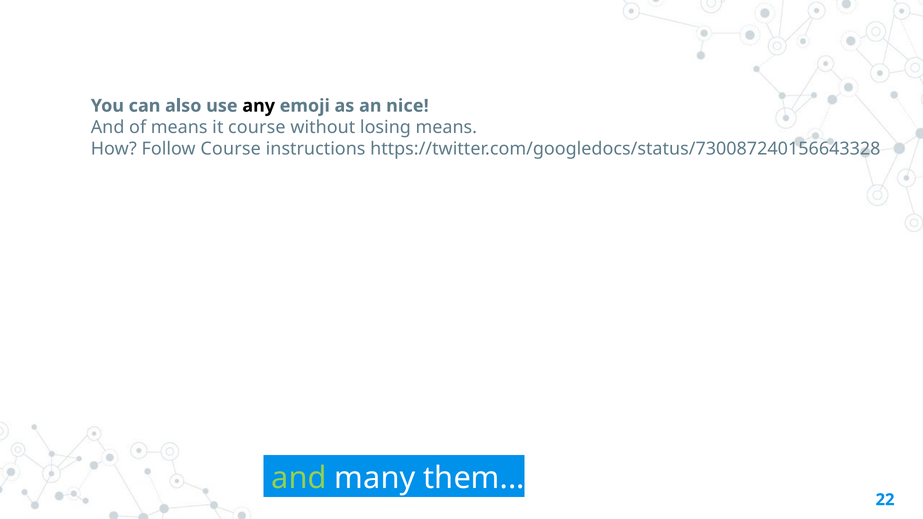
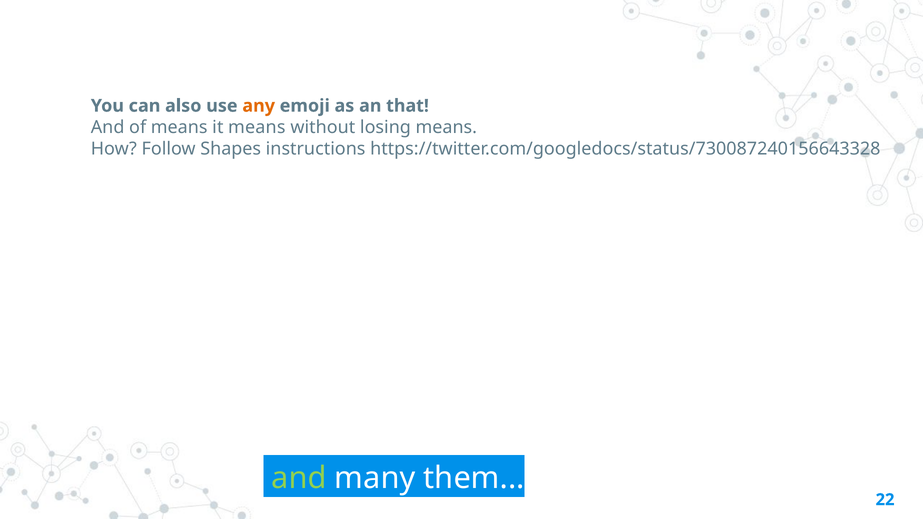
any colour: black -> orange
nice: nice -> that
it course: course -> means
Follow Course: Course -> Shapes
